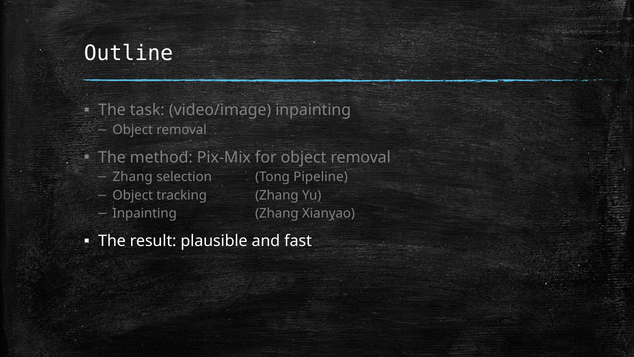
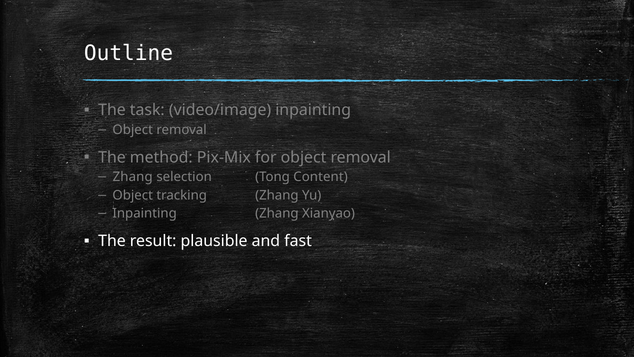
Pipeline: Pipeline -> Content
